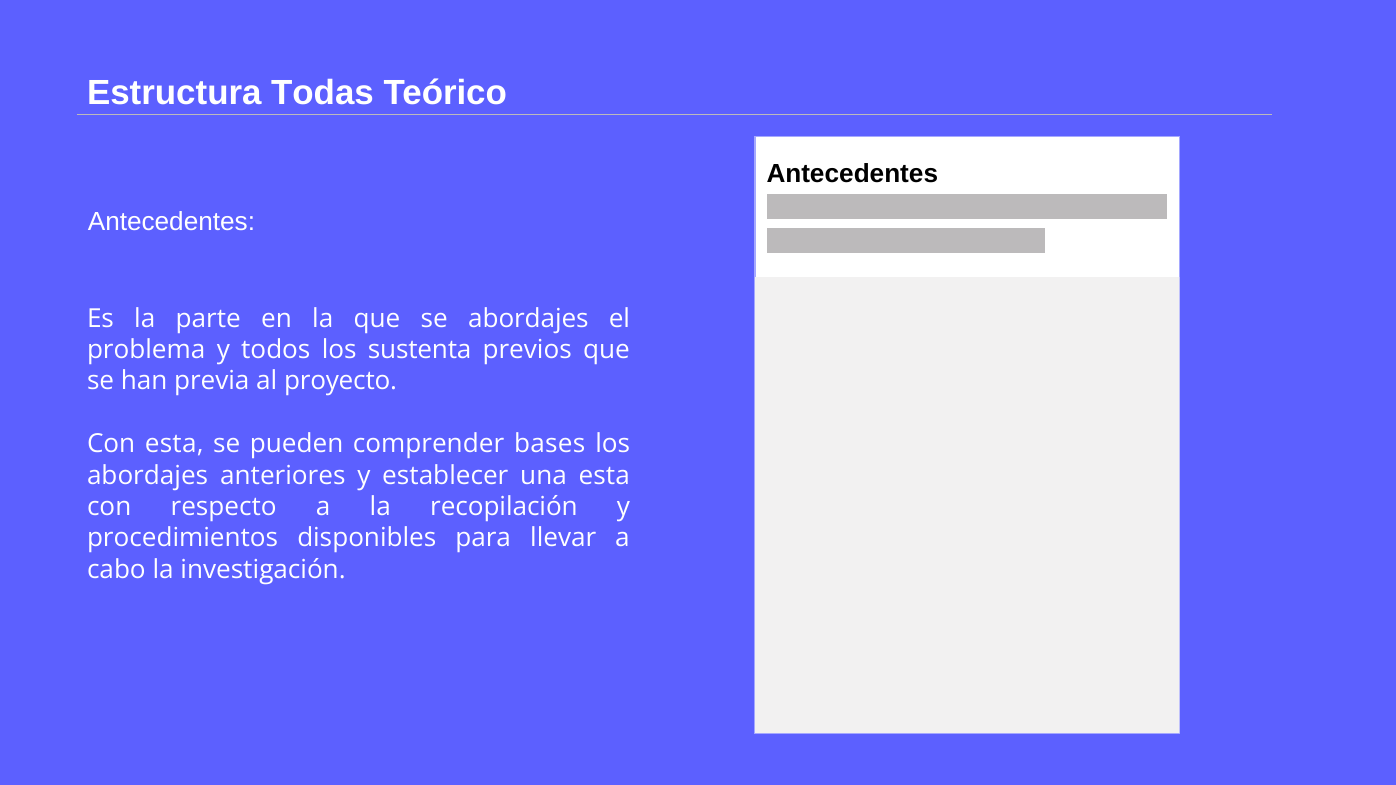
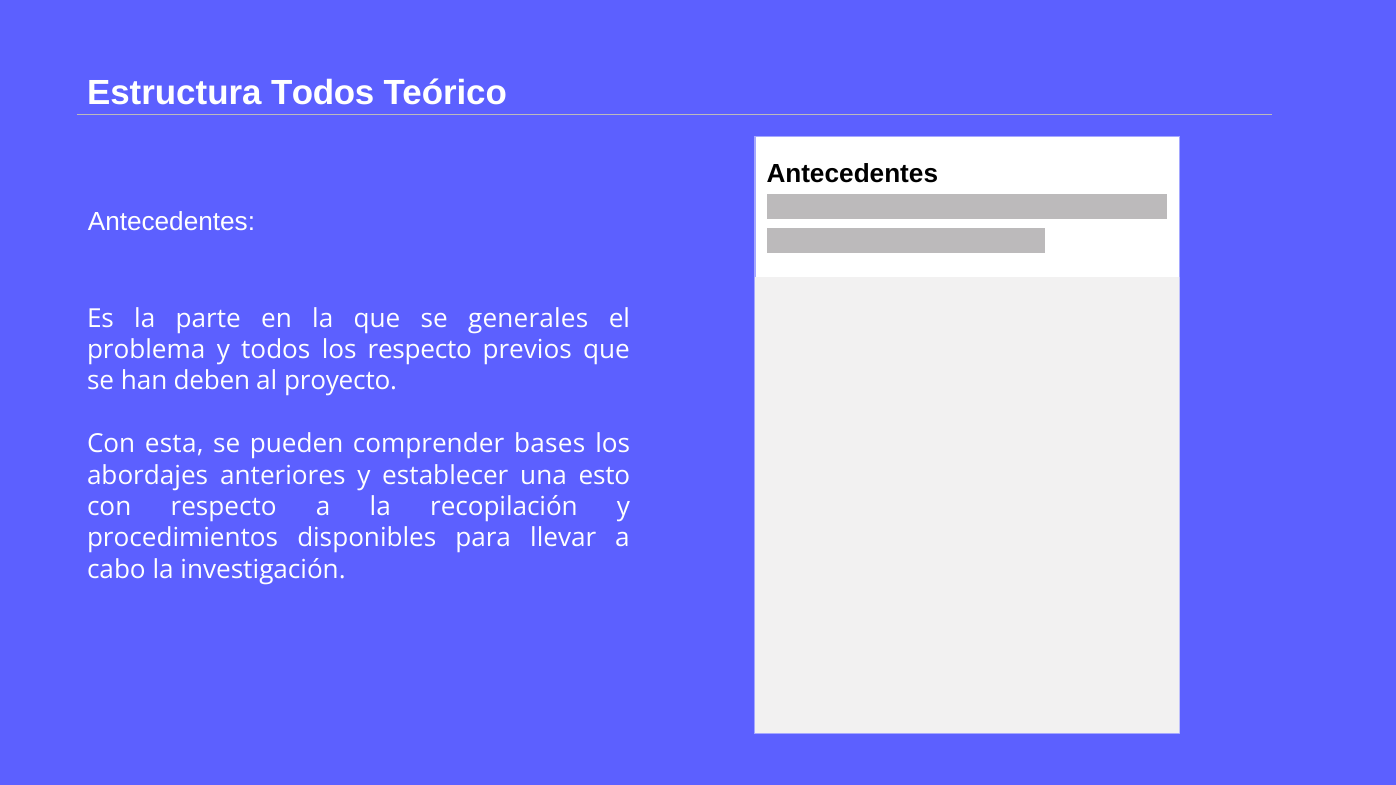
Estructura Todas: Todas -> Todos
se abordajes: abordajes -> generales
los sustenta: sustenta -> respecto
previa: previa -> deben
una esta: esta -> esto
